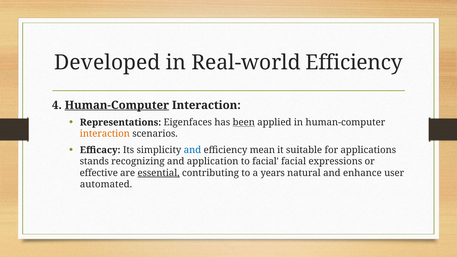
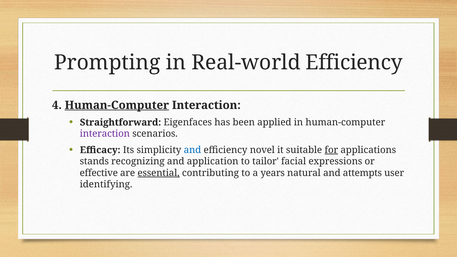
Developed: Developed -> Prompting
Representations: Representations -> Straightforward
been underline: present -> none
interaction at (105, 134) colour: orange -> purple
mean: mean -> novel
for underline: none -> present
to facial: facial -> tailor
enhance: enhance -> attempts
automated: automated -> identifying
